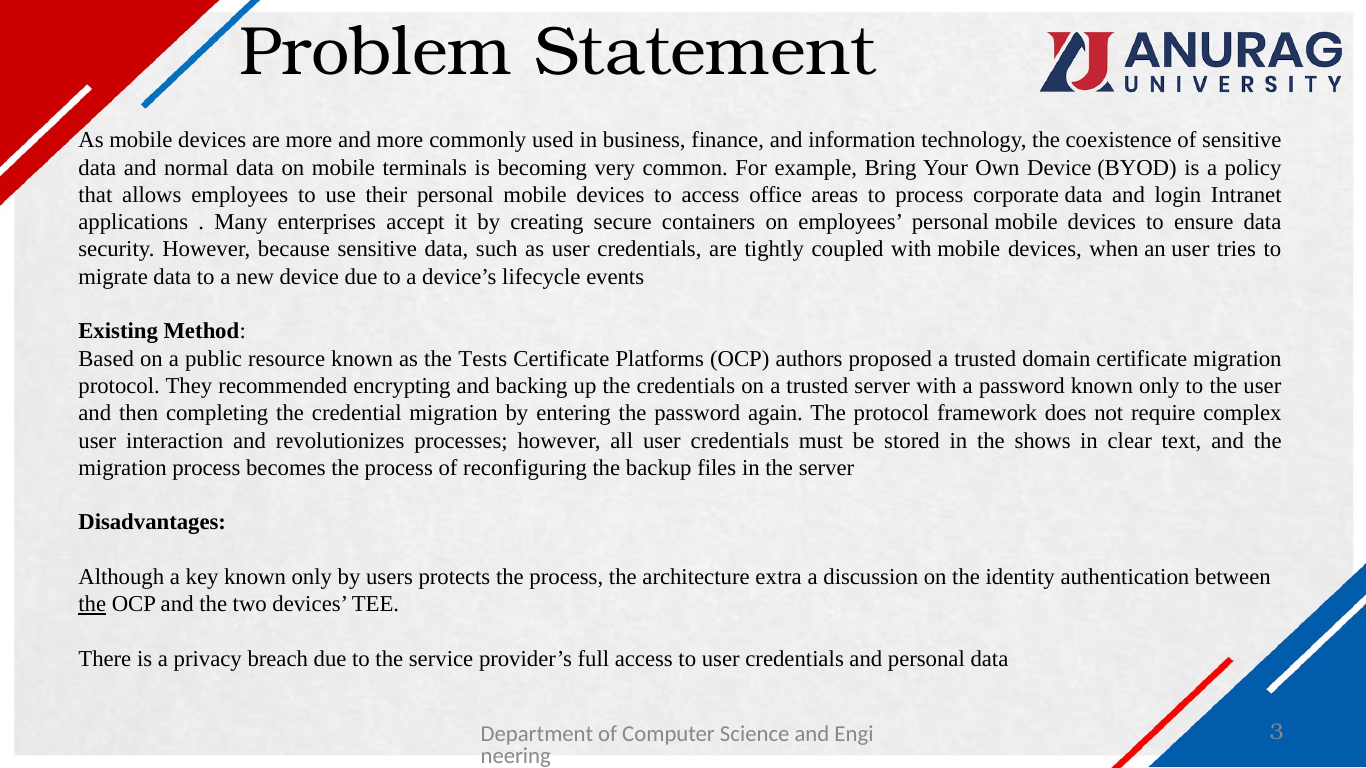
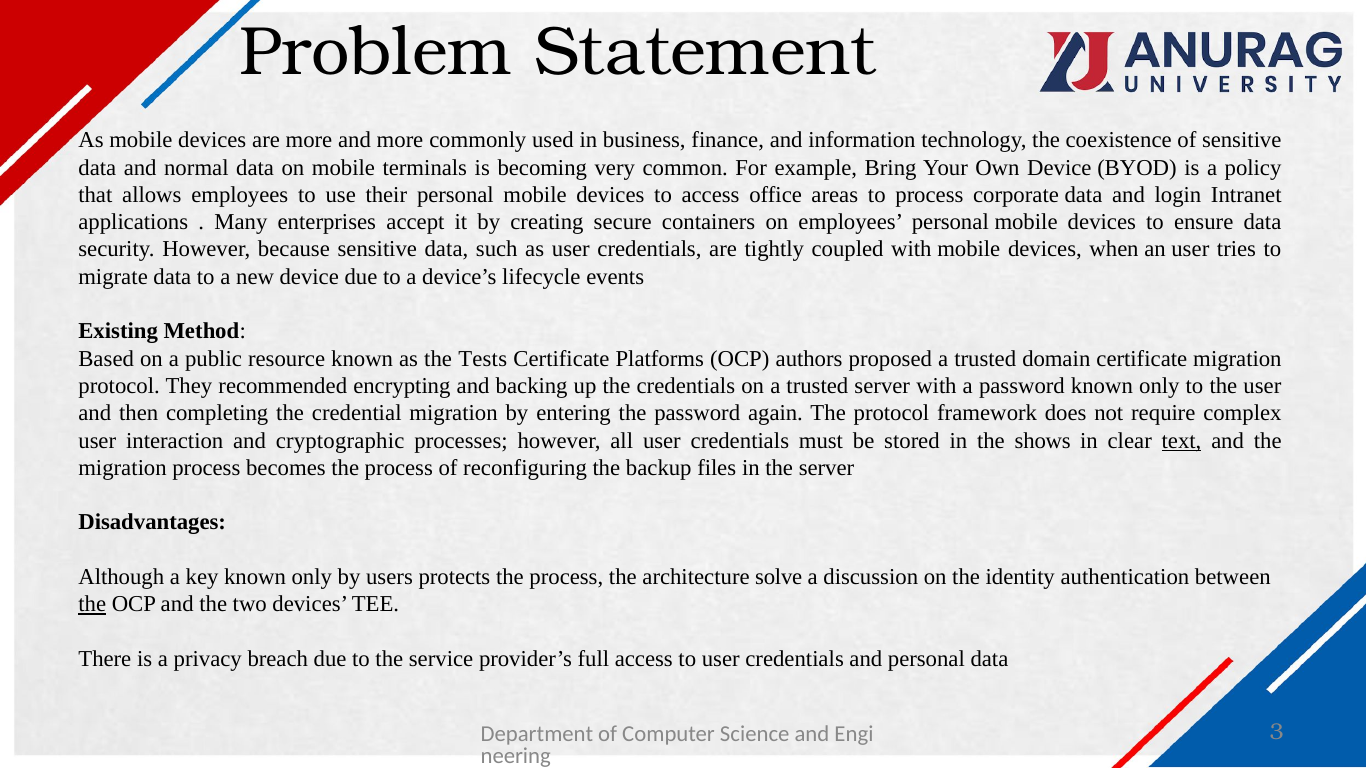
revolutionizes: revolutionizes -> cryptographic
text underline: none -> present
extra: extra -> solve
